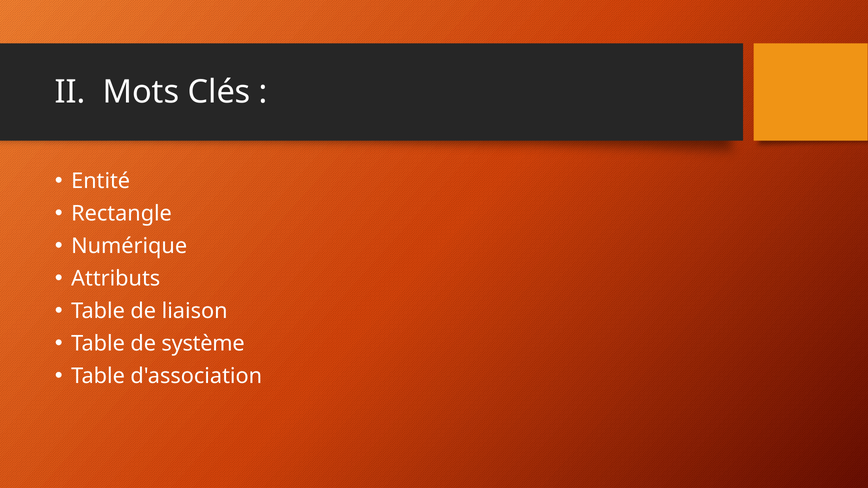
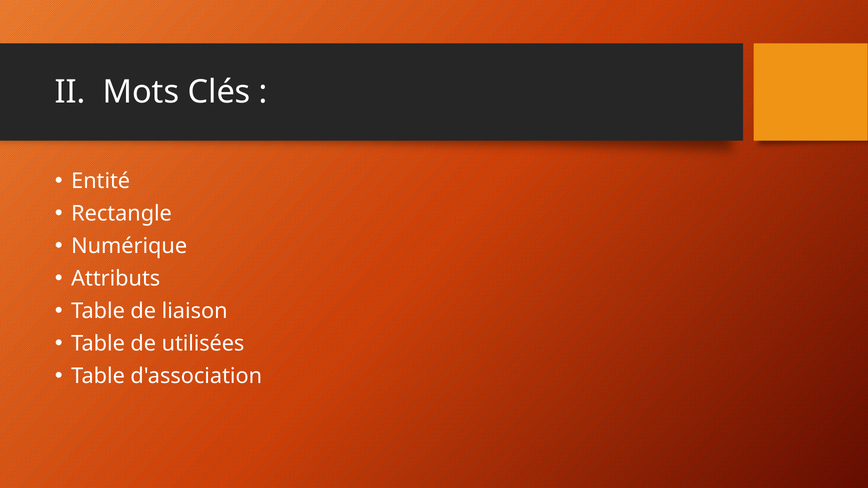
système: système -> utilisées
